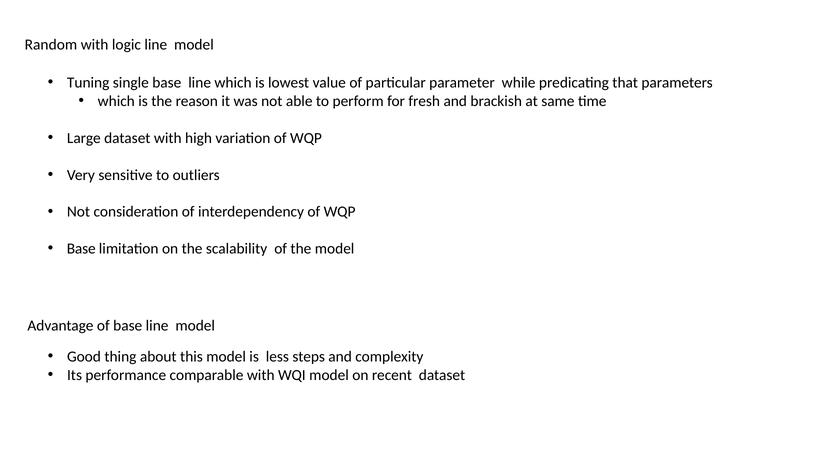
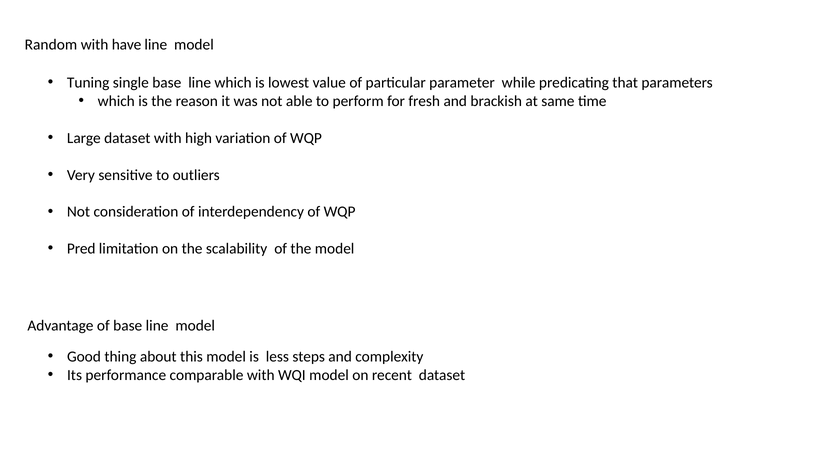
logic: logic -> have
Base at (81, 249): Base -> Pred
